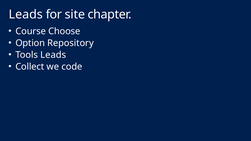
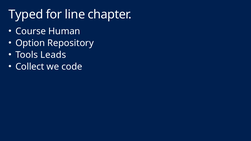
Leads at (26, 14): Leads -> Typed
site: site -> line
Choose: Choose -> Human
